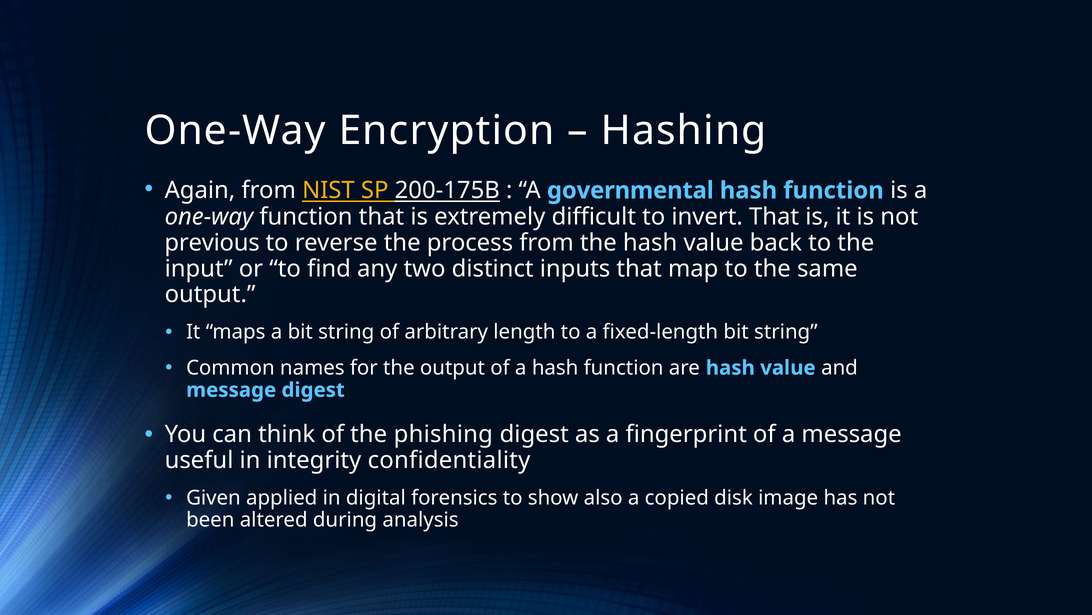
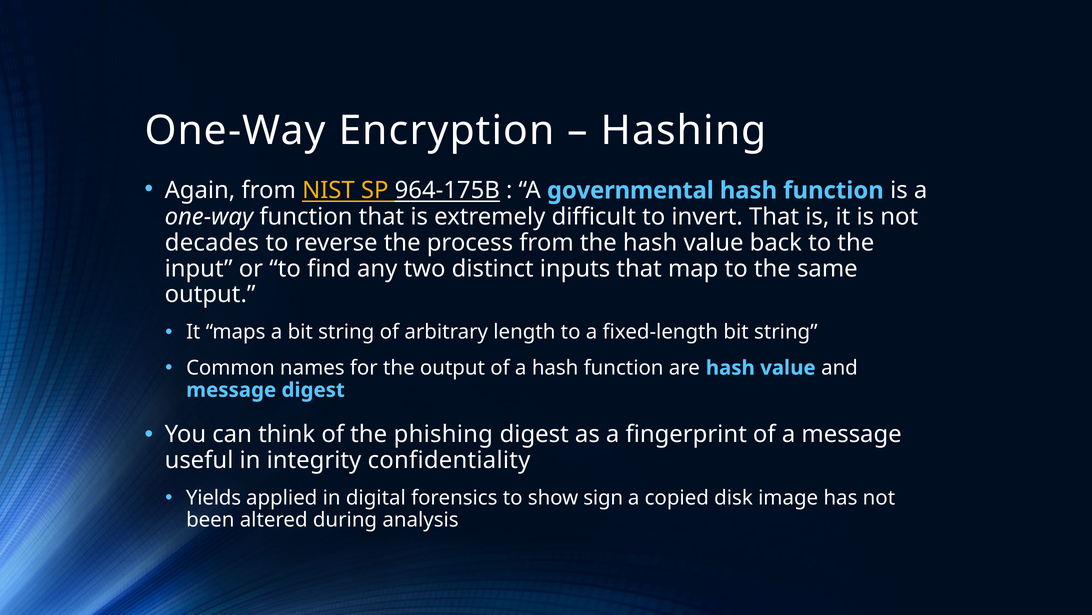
200-175B: 200-175B -> 964-175B
previous: previous -> decades
Given: Given -> Yields
also: also -> sign
